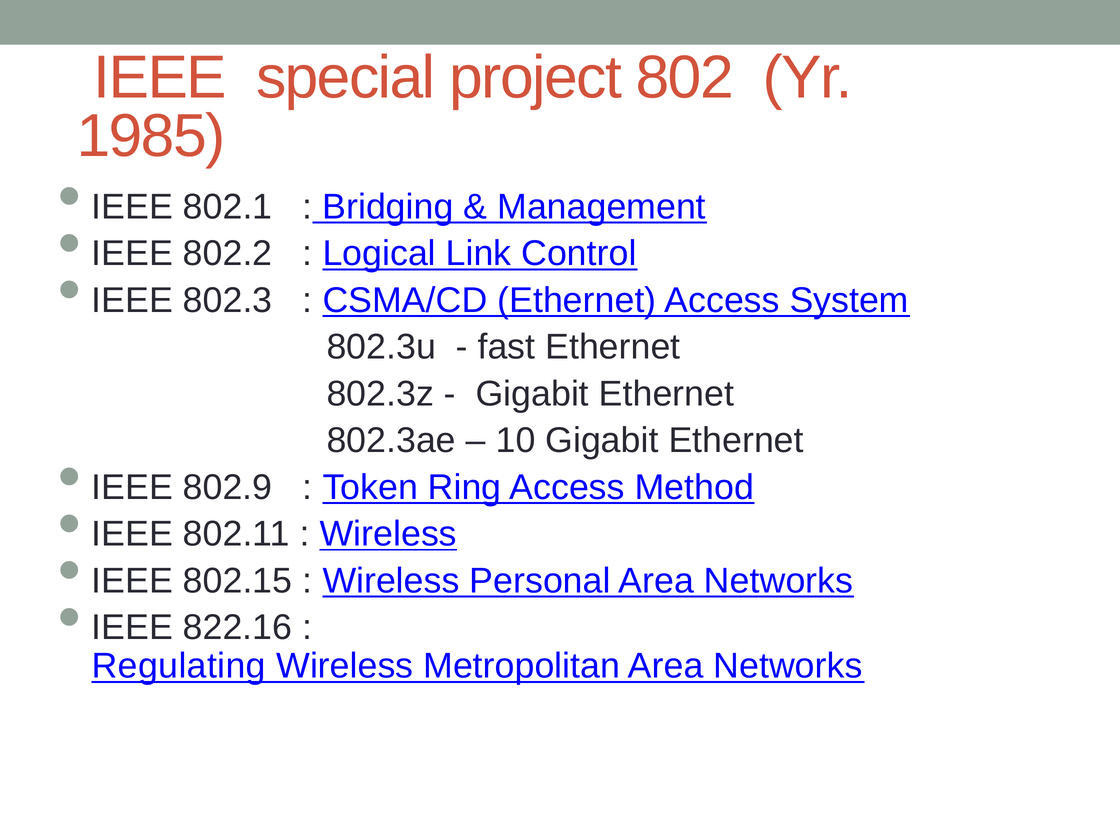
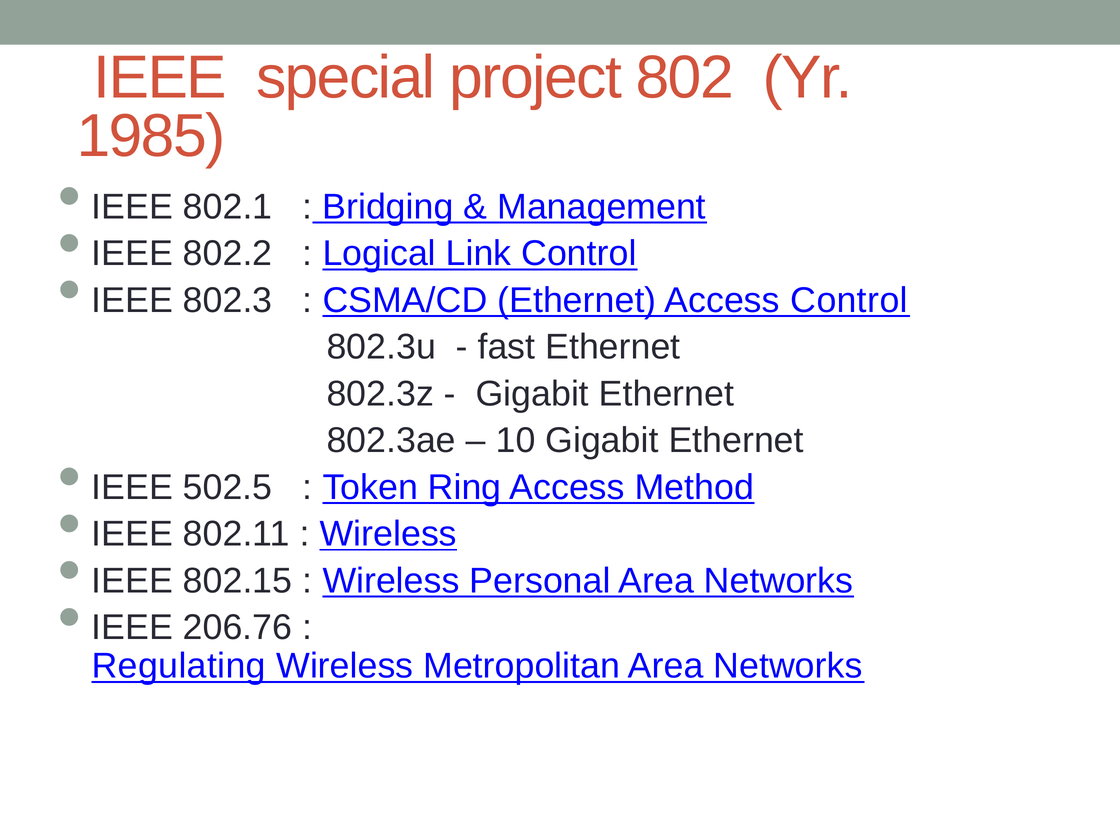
Access System: System -> Control
802.9: 802.9 -> 502.5
822.16: 822.16 -> 206.76
